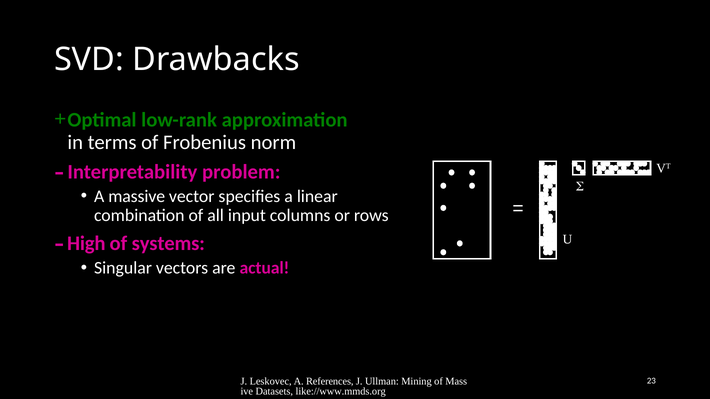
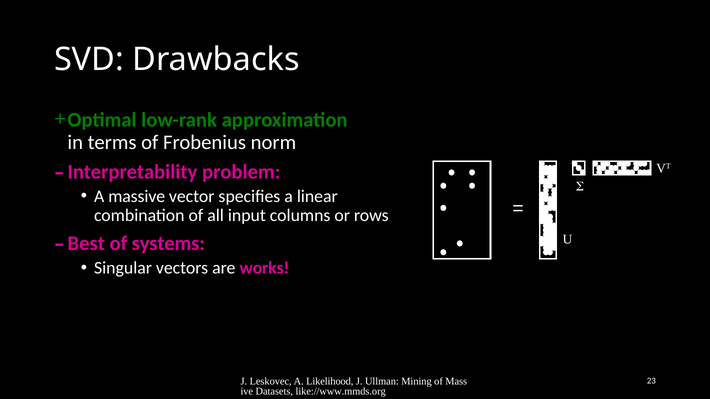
High: High -> Best
actual: actual -> works
References: References -> Likelihood
